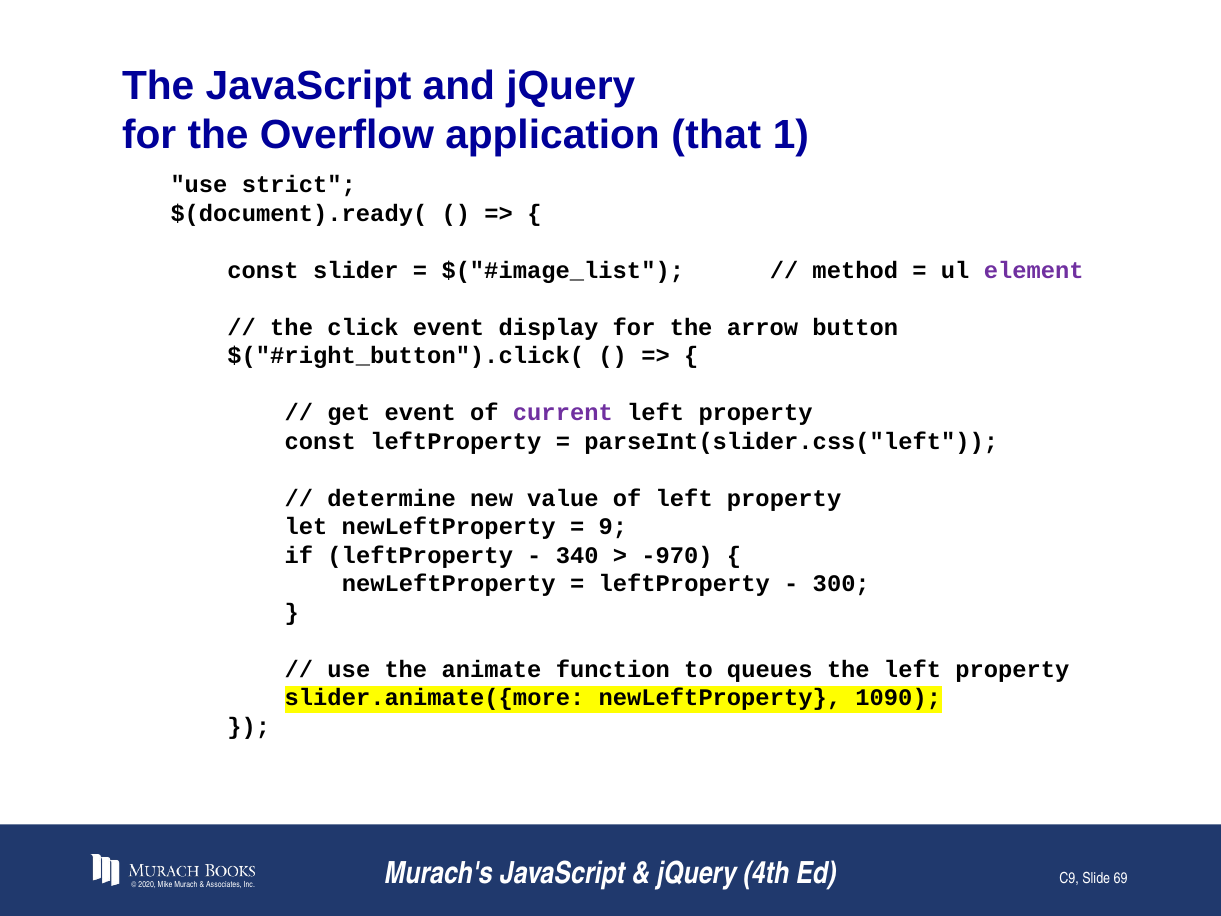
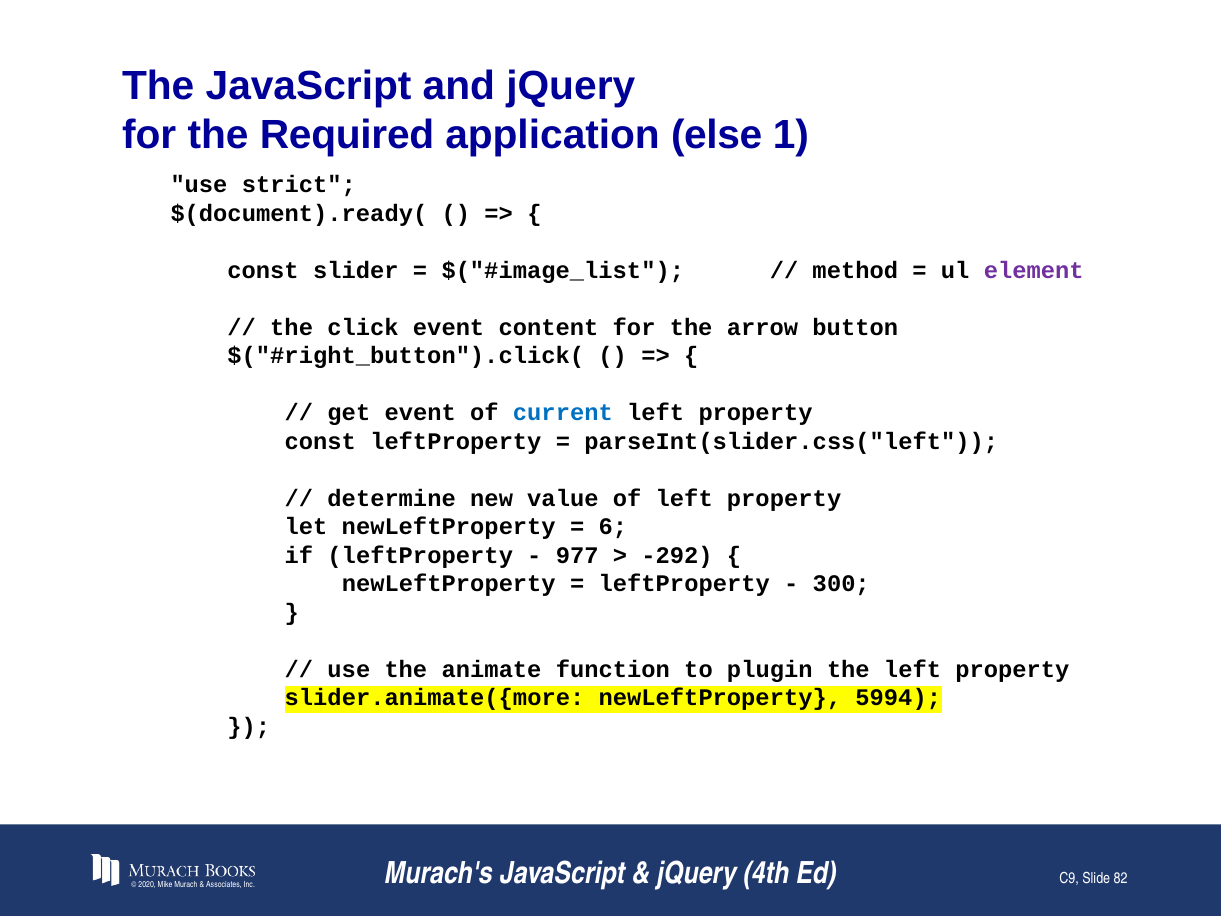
Overflow: Overflow -> Required
that: that -> else
display: display -> content
current colour: purple -> blue
9: 9 -> 6
340: 340 -> 977
-970: -970 -> -292
queues: queues -> plugin
1090: 1090 -> 5994
69: 69 -> 82
